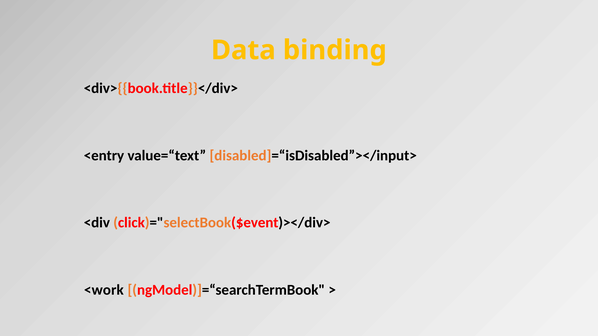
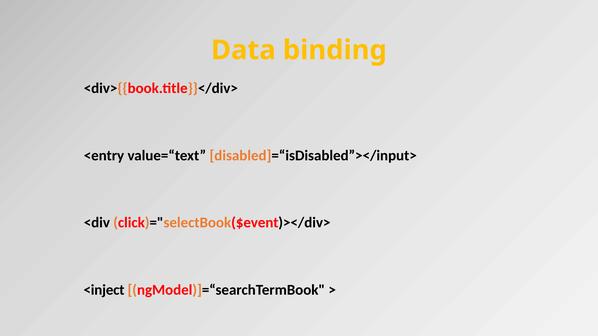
<work: <work -> <inject
